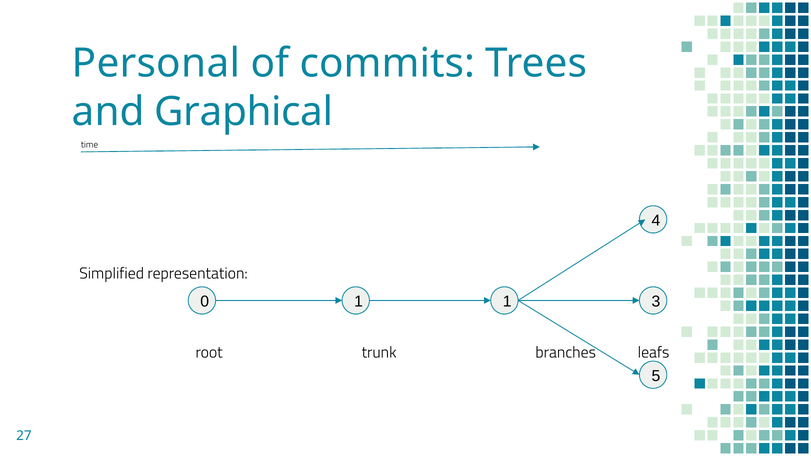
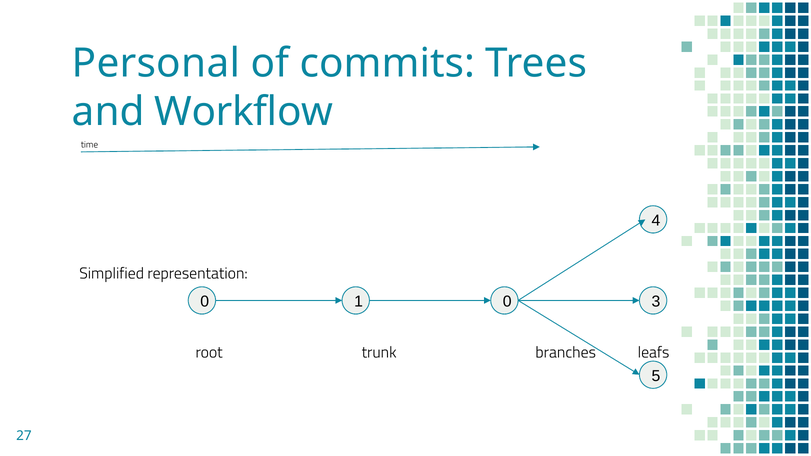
Graphical: Graphical -> Workflow
1 1: 1 -> 0
